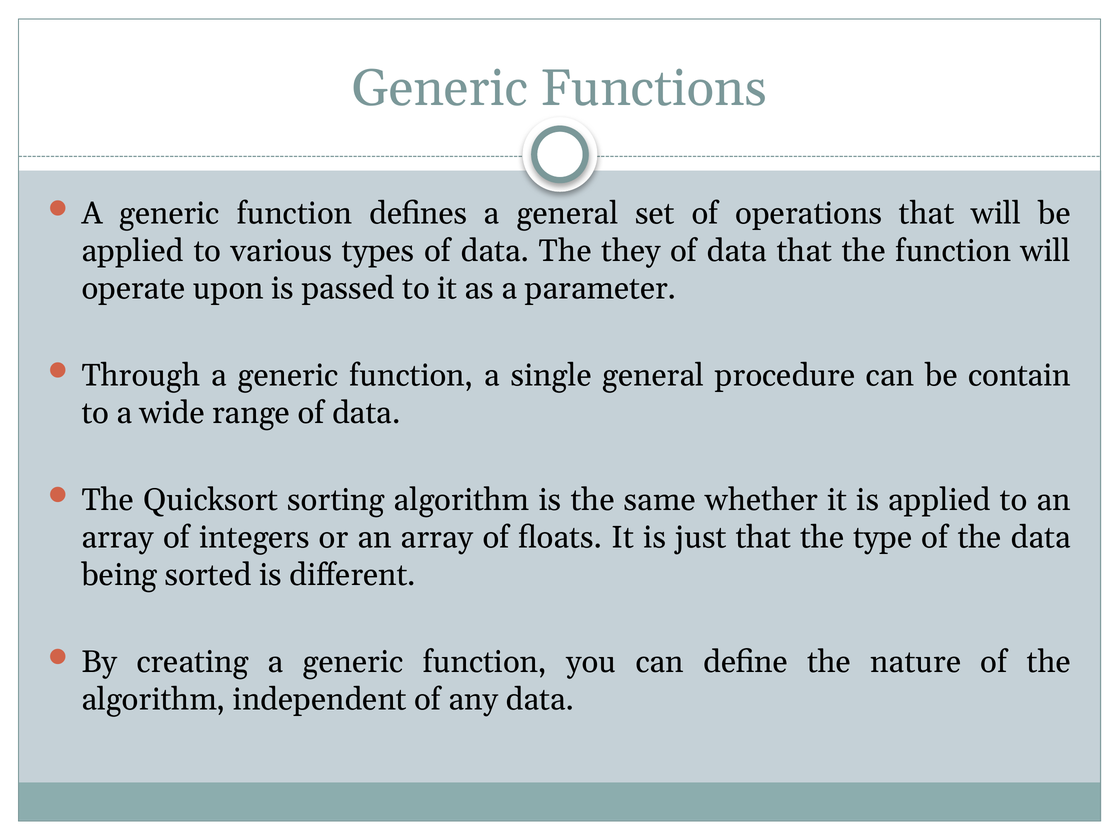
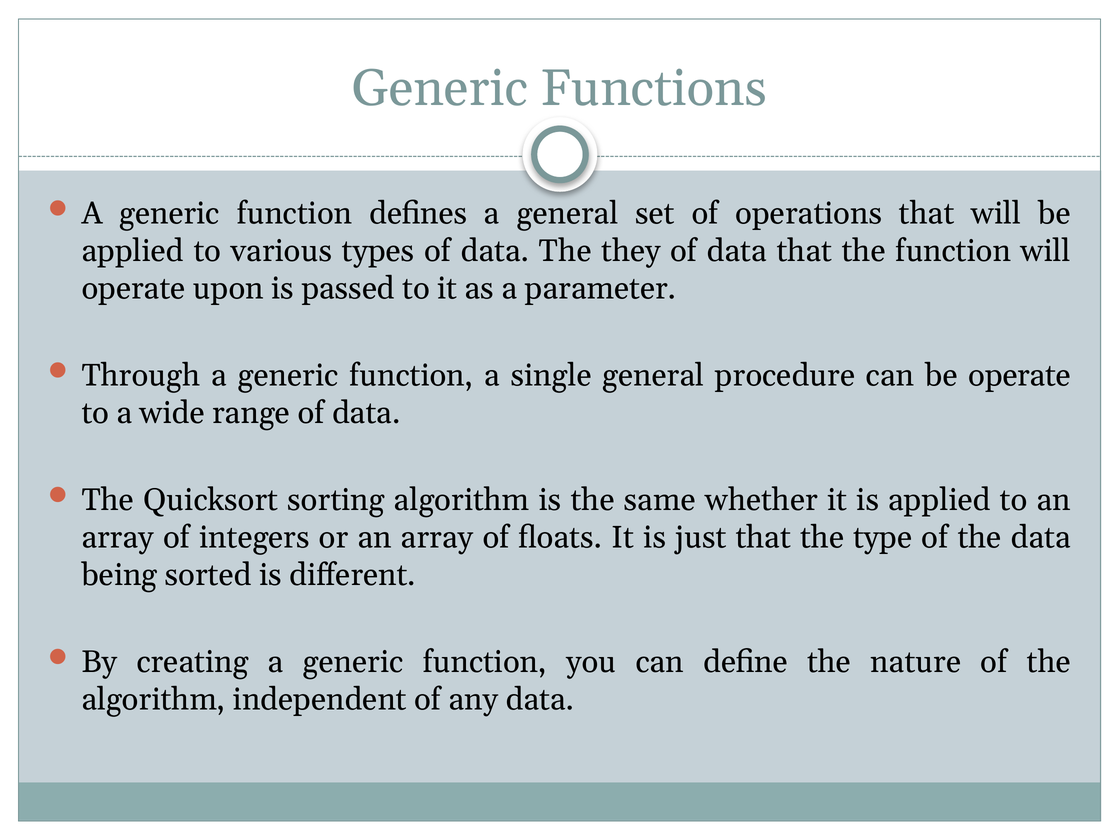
be contain: contain -> operate
